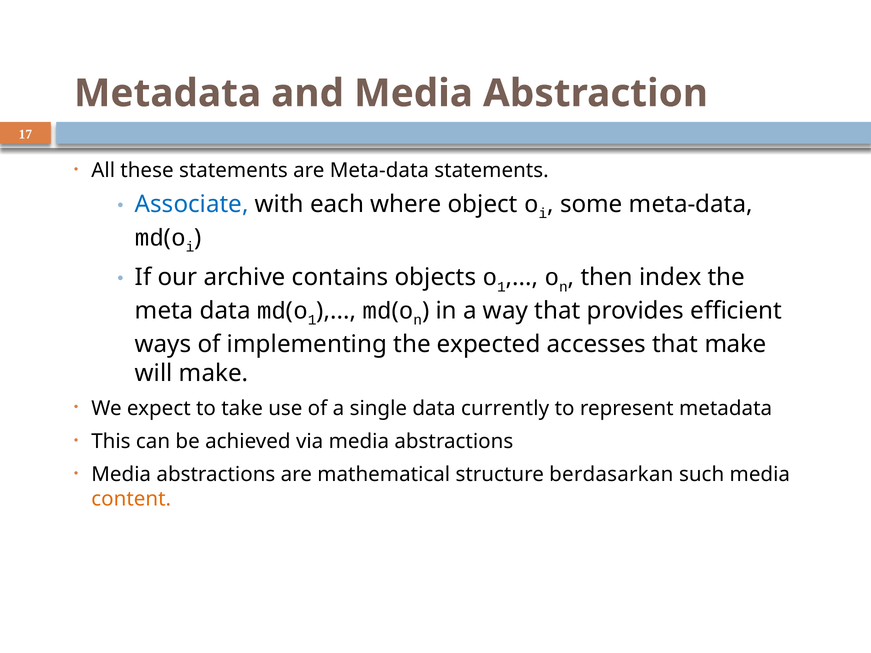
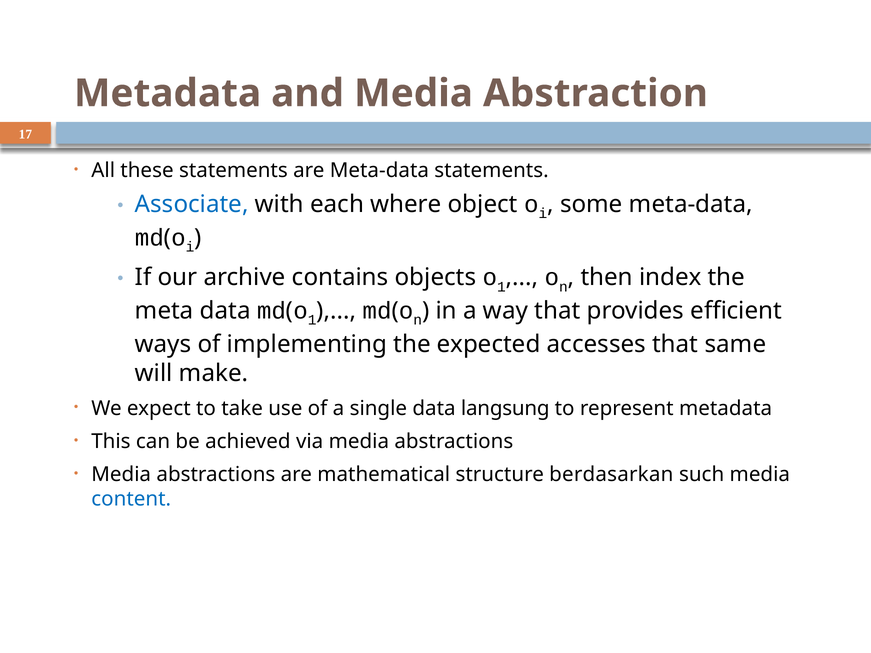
that make: make -> same
currently: currently -> langsung
content colour: orange -> blue
